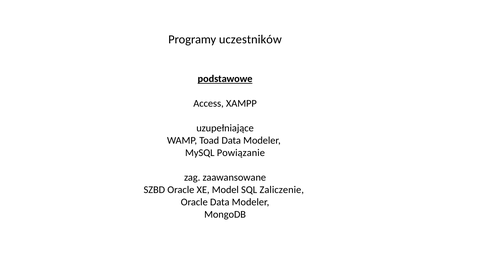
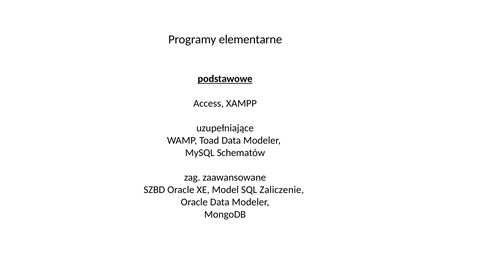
uczestników: uczestników -> elementarne
Powiązanie: Powiązanie -> Schematów
